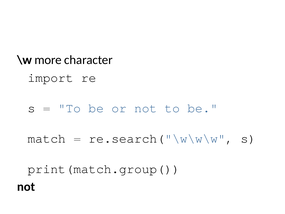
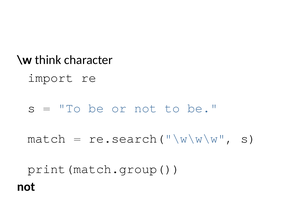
more: more -> think
